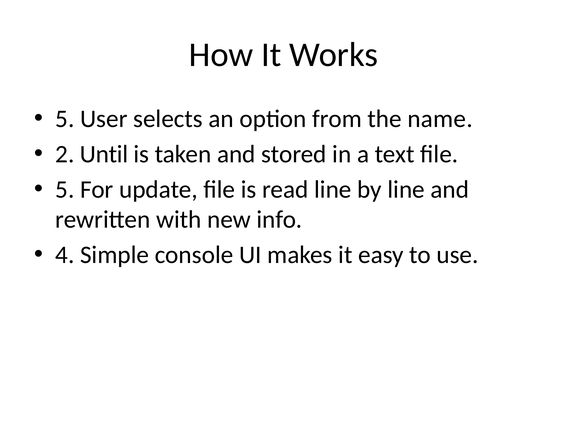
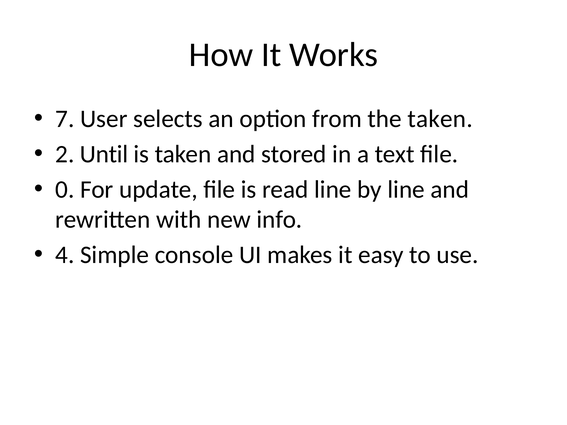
5 at (65, 119): 5 -> 7
the name: name -> taken
5 at (65, 190): 5 -> 0
